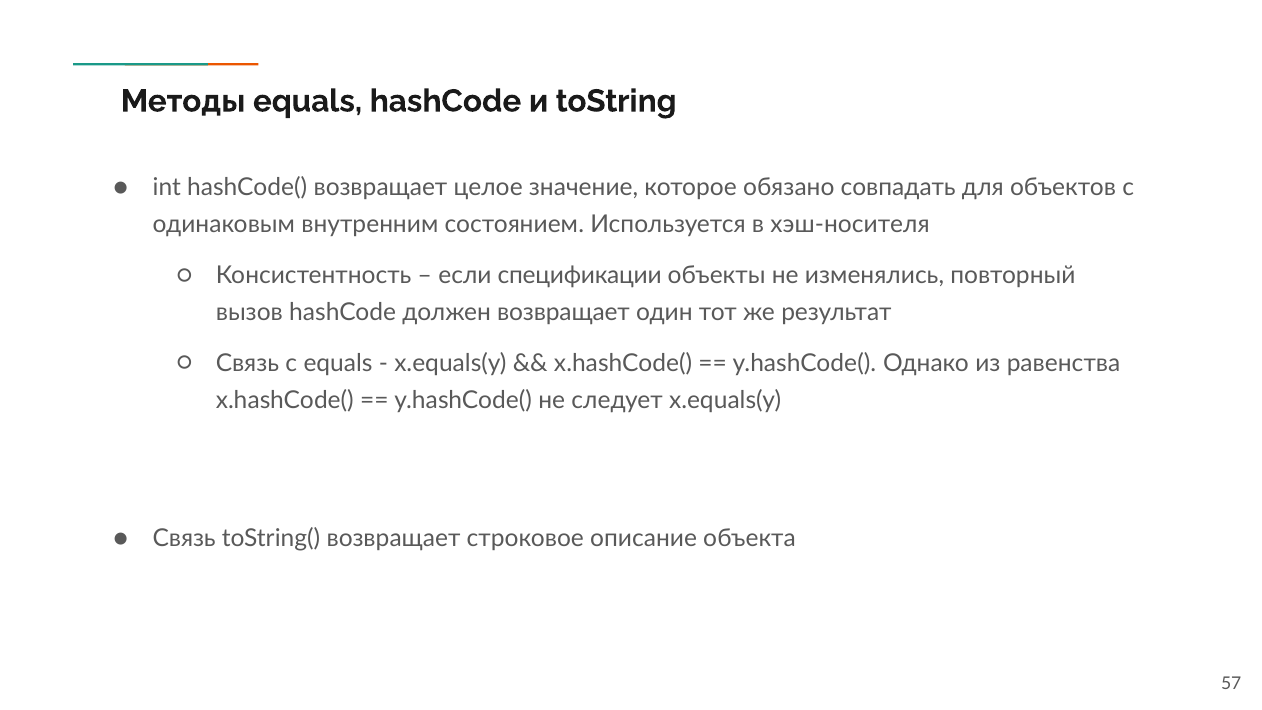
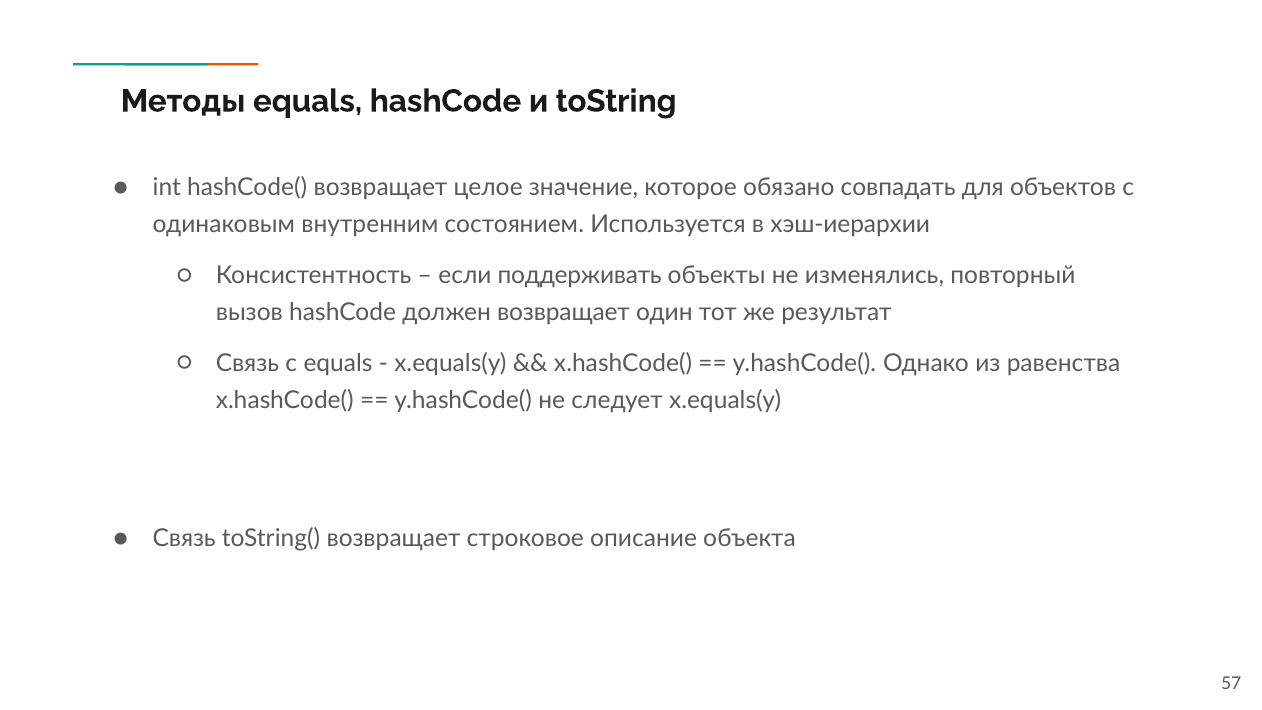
хэш-носителя: хэш-носителя -> хэш-иерархии
спецификации: спецификации -> поддерживать
